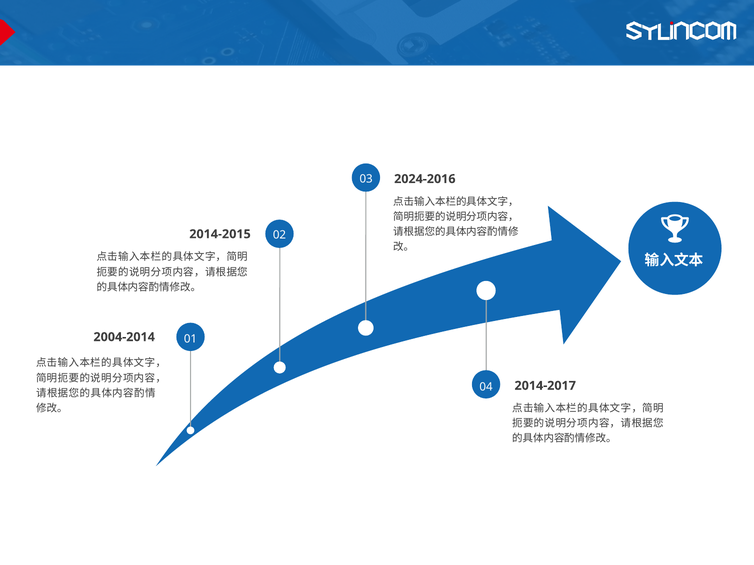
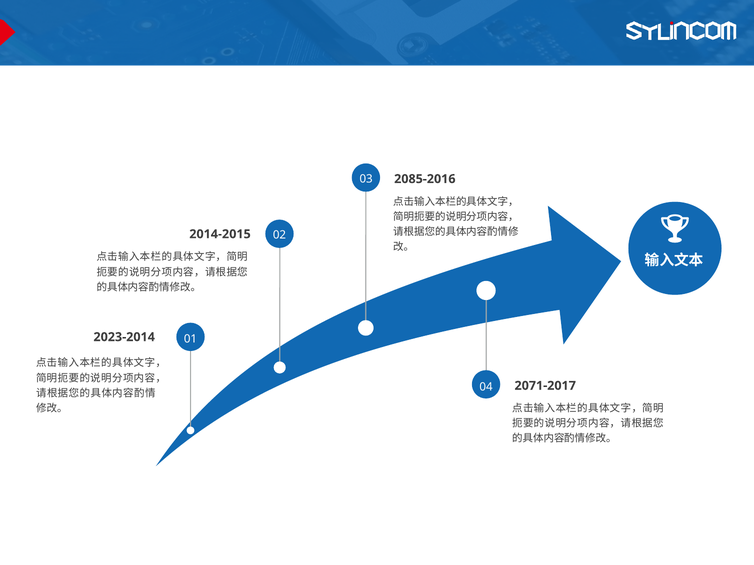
2024-2016: 2024-2016 -> 2085-2016
2004-2014: 2004-2014 -> 2023-2014
2014-2017: 2014-2017 -> 2071-2017
